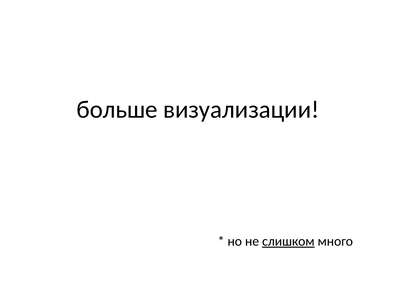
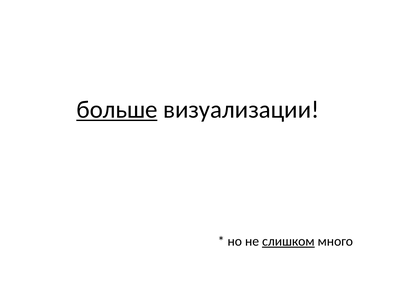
больше underline: none -> present
